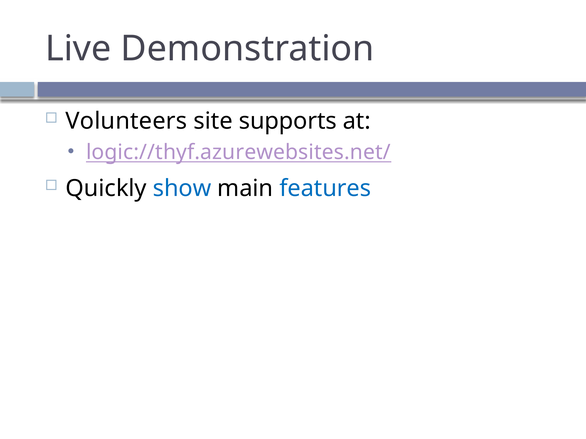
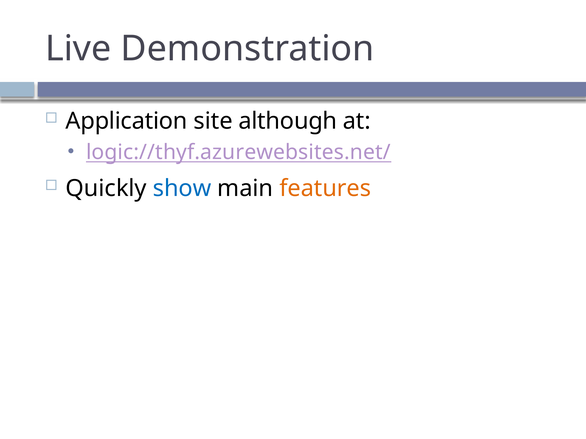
Volunteers: Volunteers -> Application
supports: supports -> although
features colour: blue -> orange
